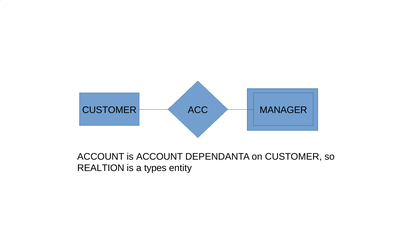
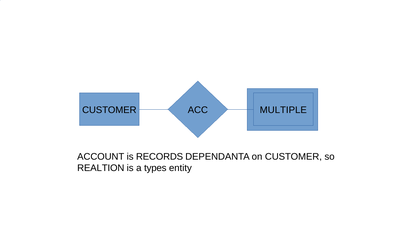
MANAGER: MANAGER -> MULTIPLE
is ACCOUNT: ACCOUNT -> RECORDS
